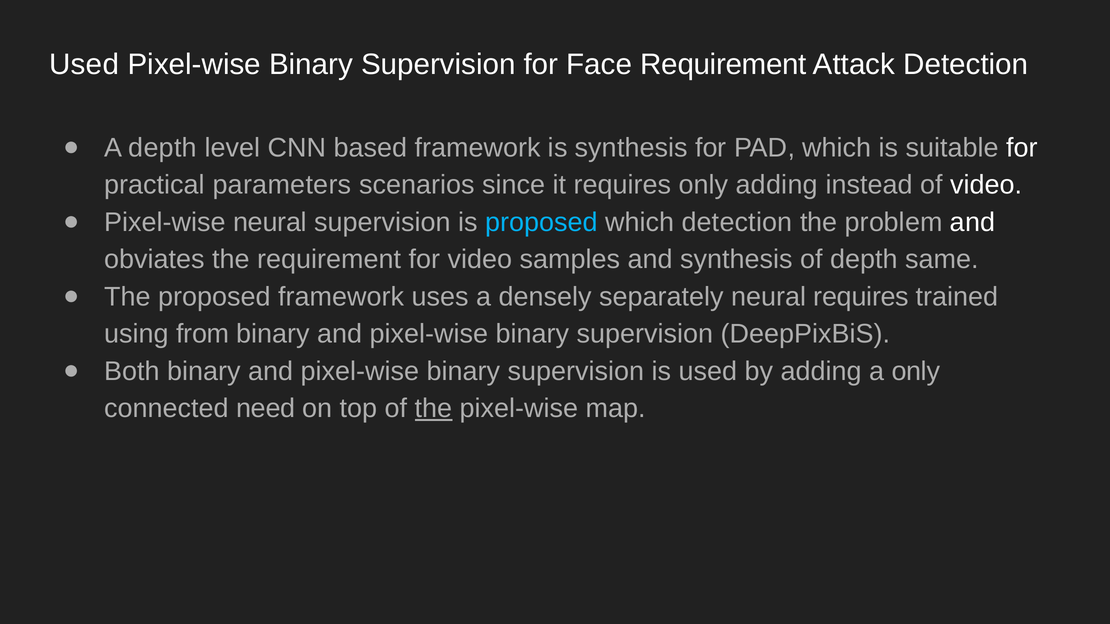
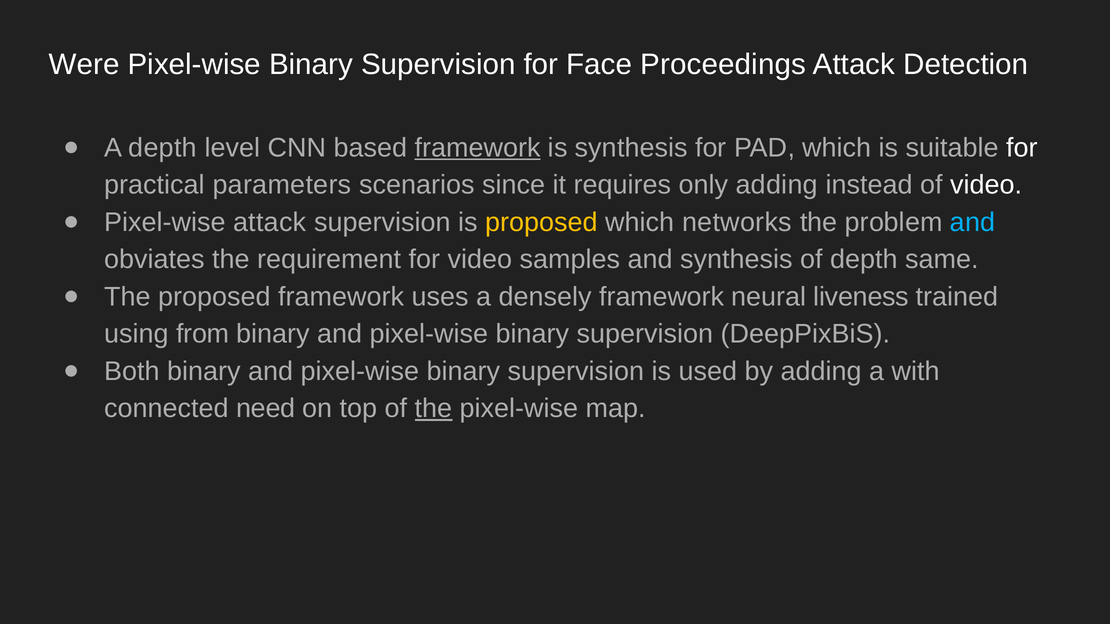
Used at (84, 64): Used -> Were
Face Requirement: Requirement -> Proceedings
framework at (478, 148) underline: none -> present
Pixel-wise neural: neural -> attack
proposed at (541, 222) colour: light blue -> yellow
which detection: detection -> networks
and at (973, 222) colour: white -> light blue
densely separately: separately -> framework
neural requires: requires -> liveness
a only: only -> with
